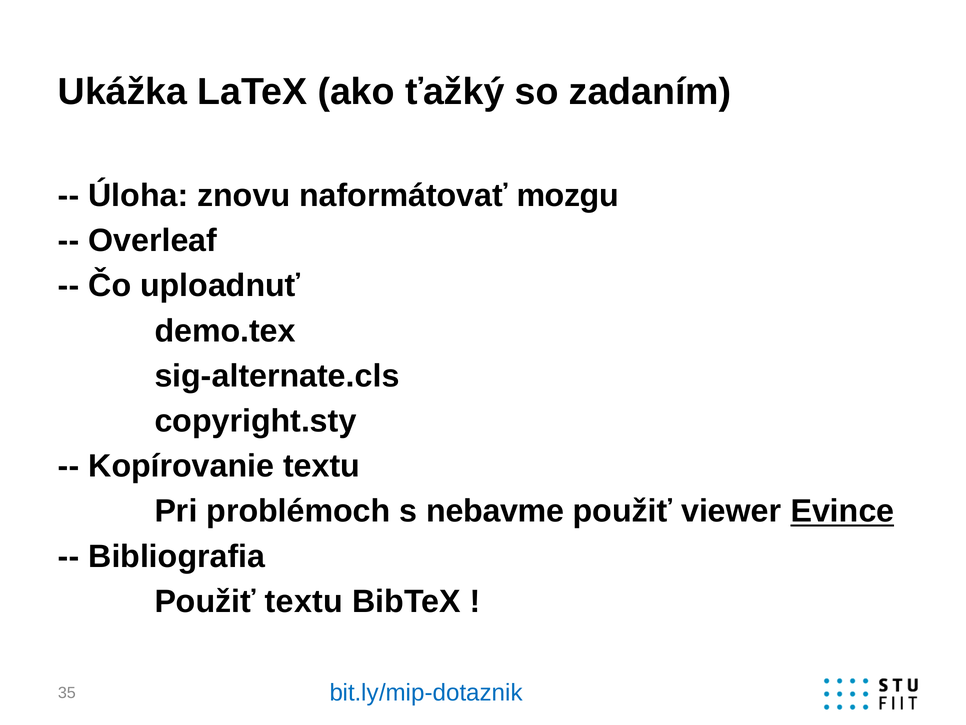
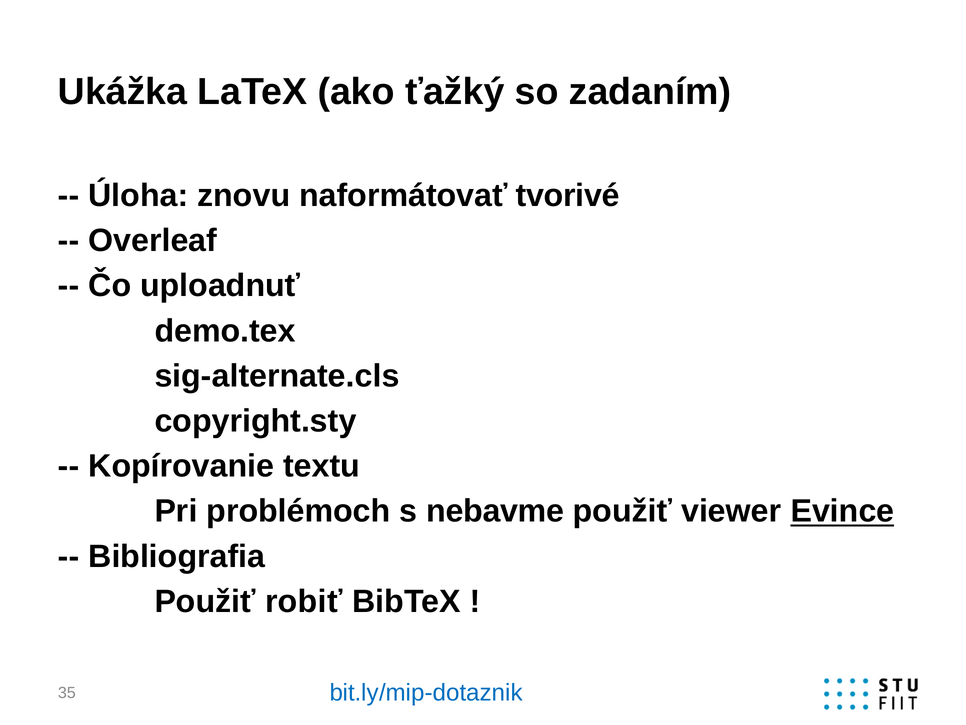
mozgu: mozgu -> tvorivé
Použiť textu: textu -> robiť
